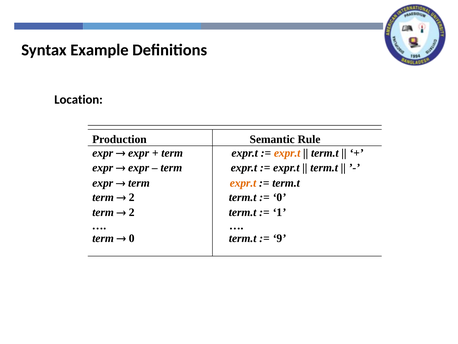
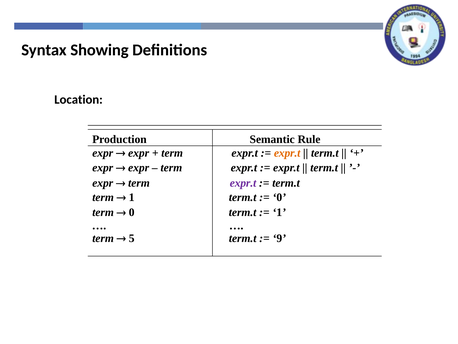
Example: Example -> Showing
expr.t at (243, 183) colour: orange -> purple
2 at (132, 197): 2 -> 1
2 at (132, 212): 2 -> 0
0 at (132, 238): 0 -> 5
